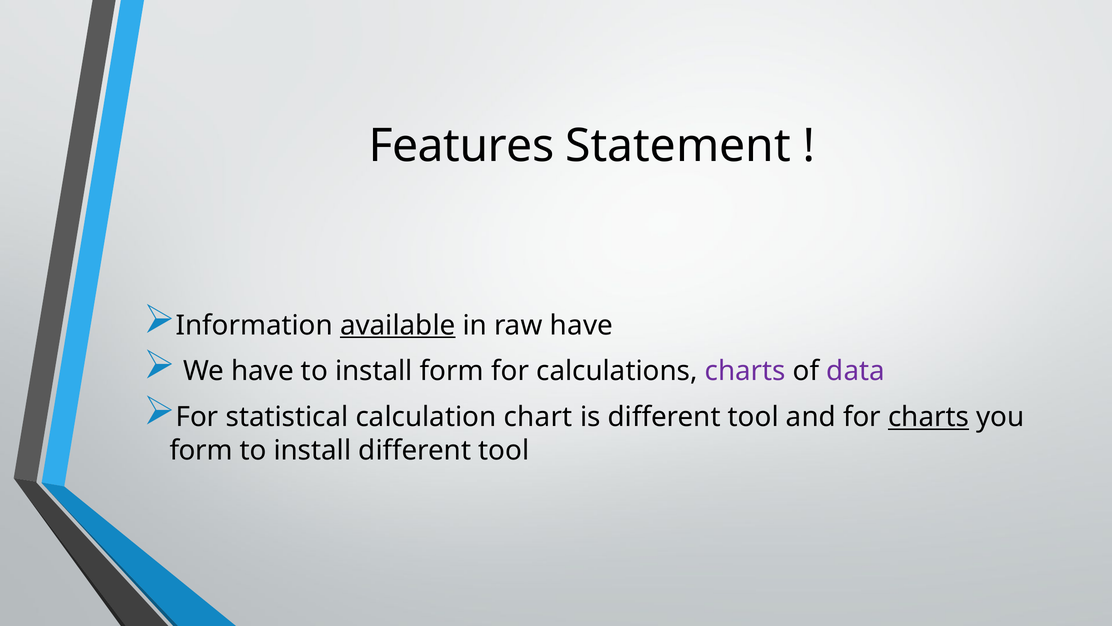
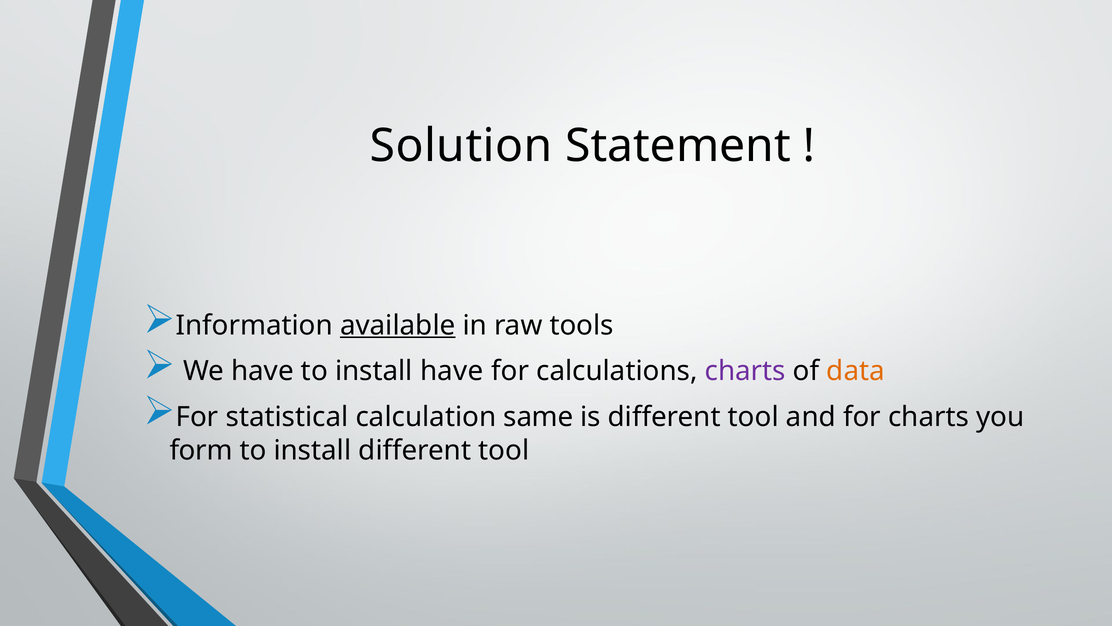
Features: Features -> Solution
raw have: have -> tools
install form: form -> have
data colour: purple -> orange
chart: chart -> same
charts at (929, 417) underline: present -> none
